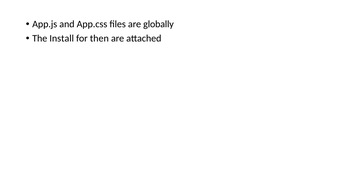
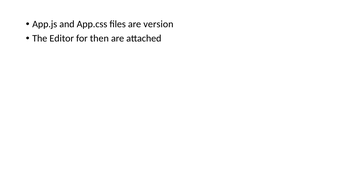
globally: globally -> version
Install: Install -> Editor
